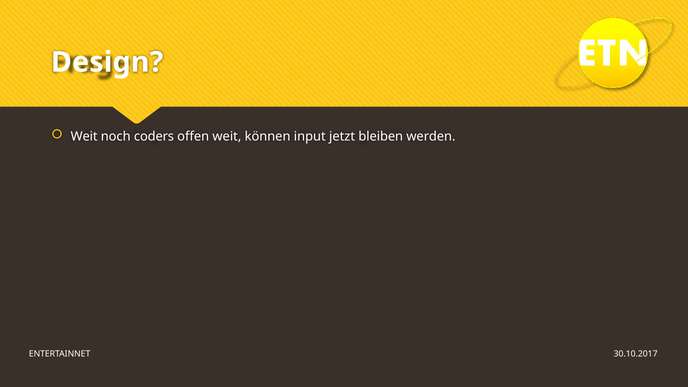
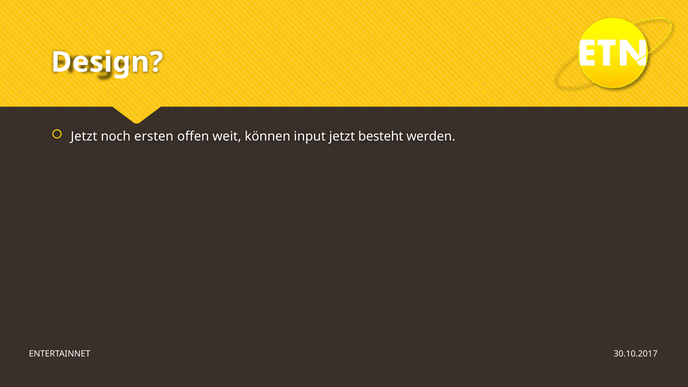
Weit at (84, 137): Weit -> Jetzt
coders: coders -> ersten
bleiben: bleiben -> besteht
